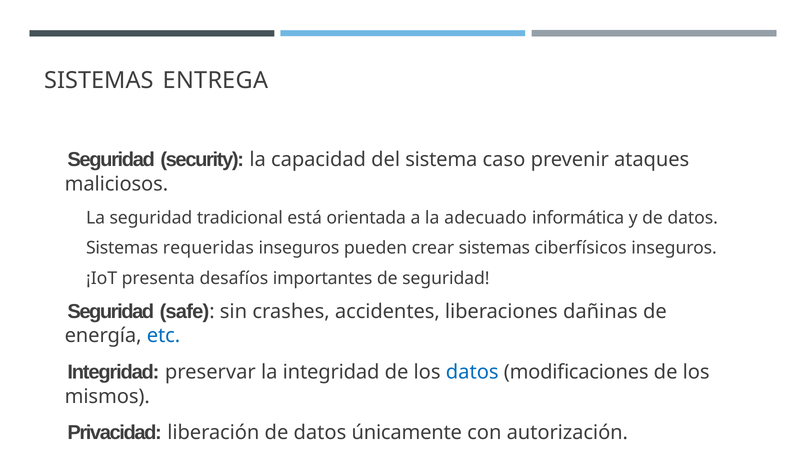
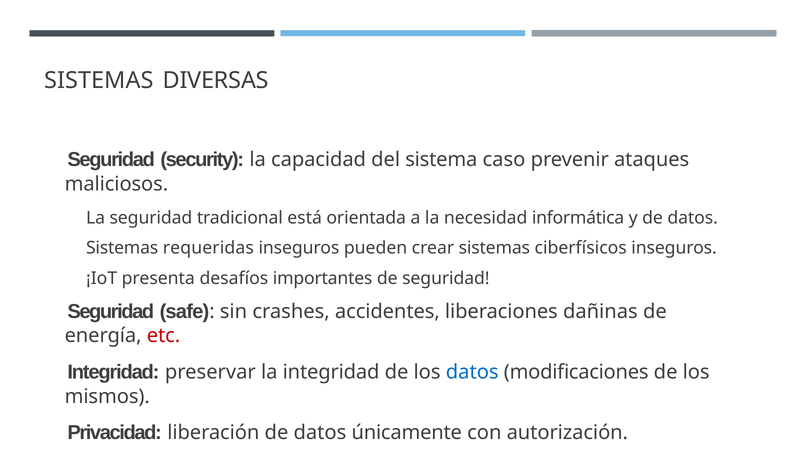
ENTREGA: ENTREGA -> DIVERSAS
adecuado: adecuado -> necesidad
etc colour: blue -> red
